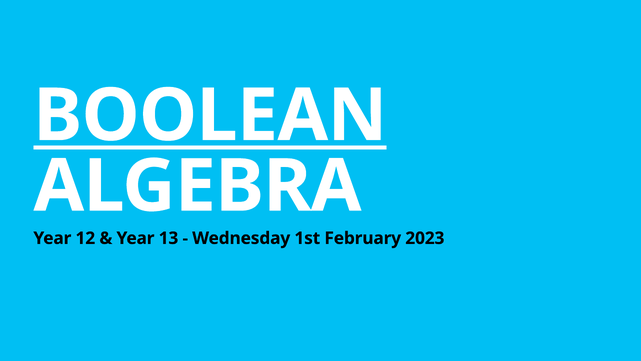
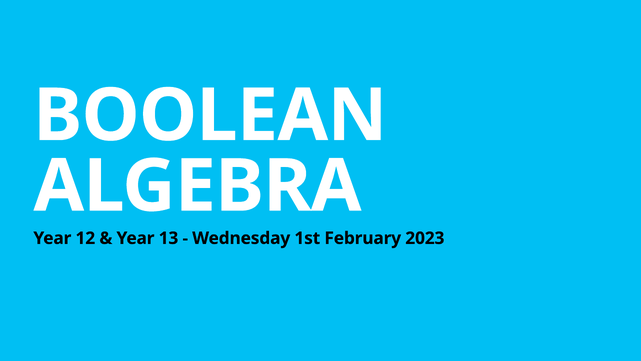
BOOLEAN underline: present -> none
